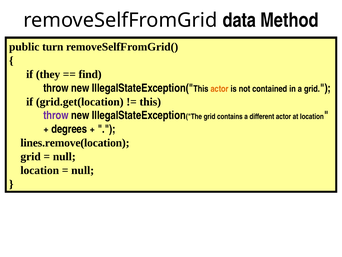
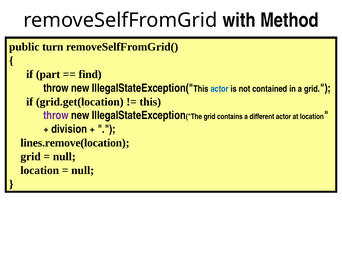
data: data -> with
they: they -> part
actor at (220, 89) colour: orange -> blue
degrees: degrees -> division
